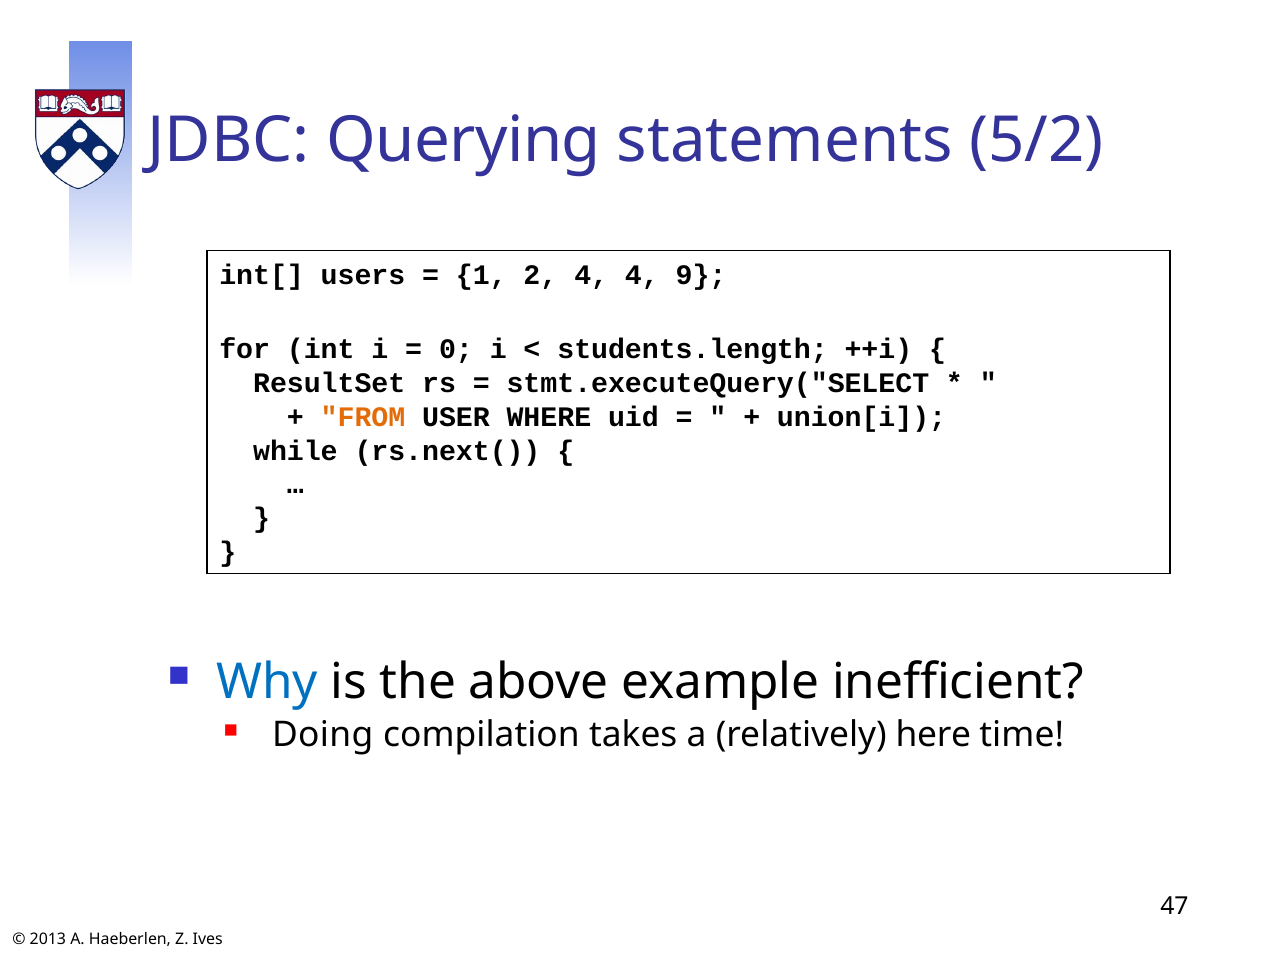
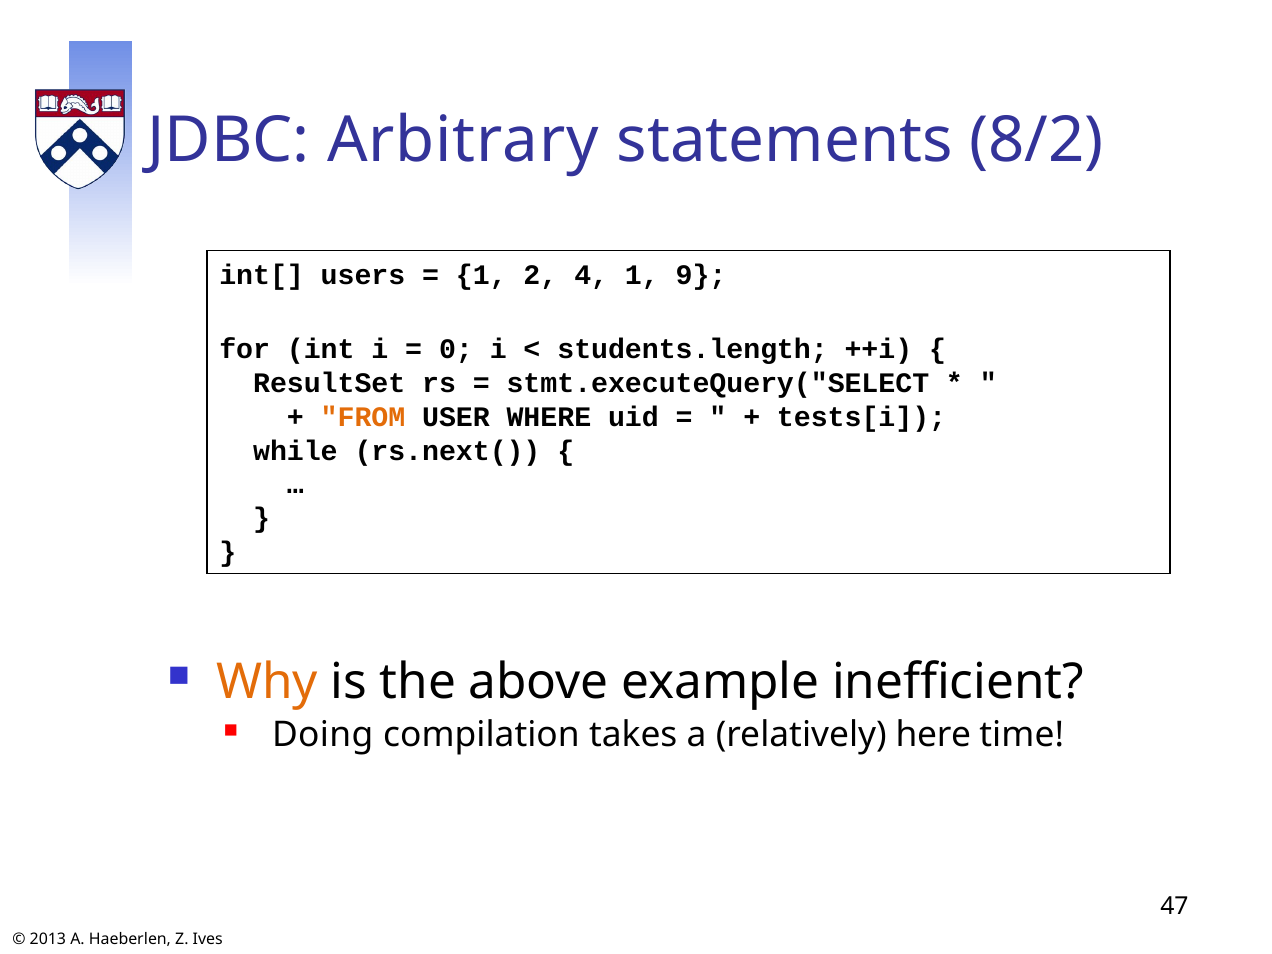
Querying: Querying -> Arbitrary
5/2: 5/2 -> 8/2
4 4: 4 -> 1
union[i: union[i -> tests[i
Why colour: blue -> orange
